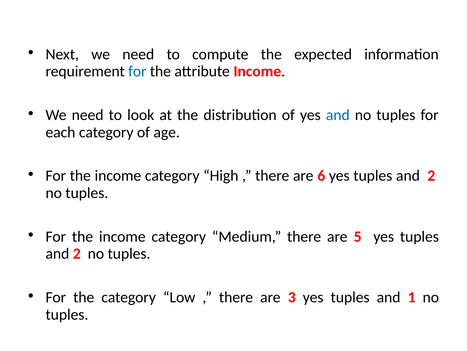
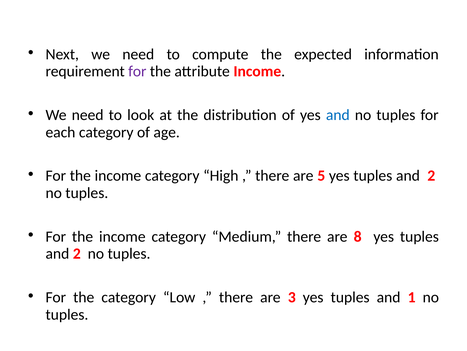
for at (137, 71) colour: blue -> purple
6: 6 -> 5
5: 5 -> 8
